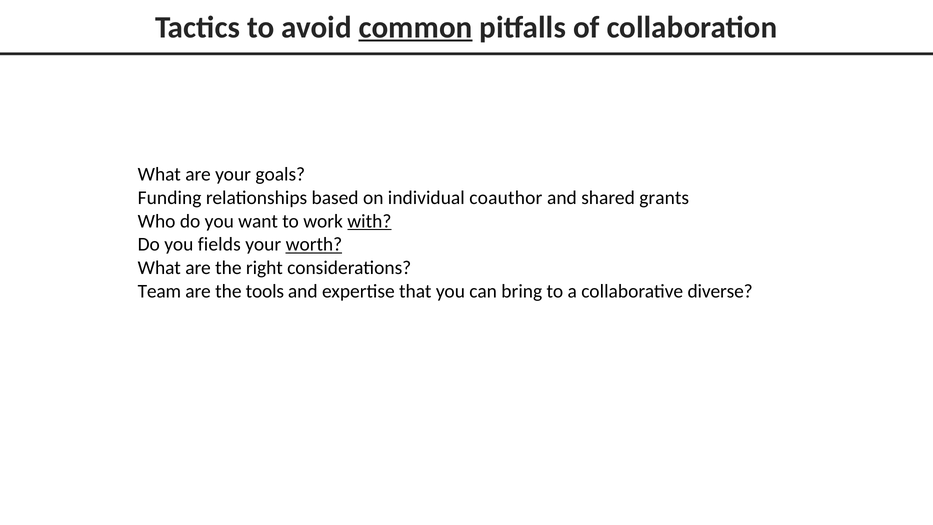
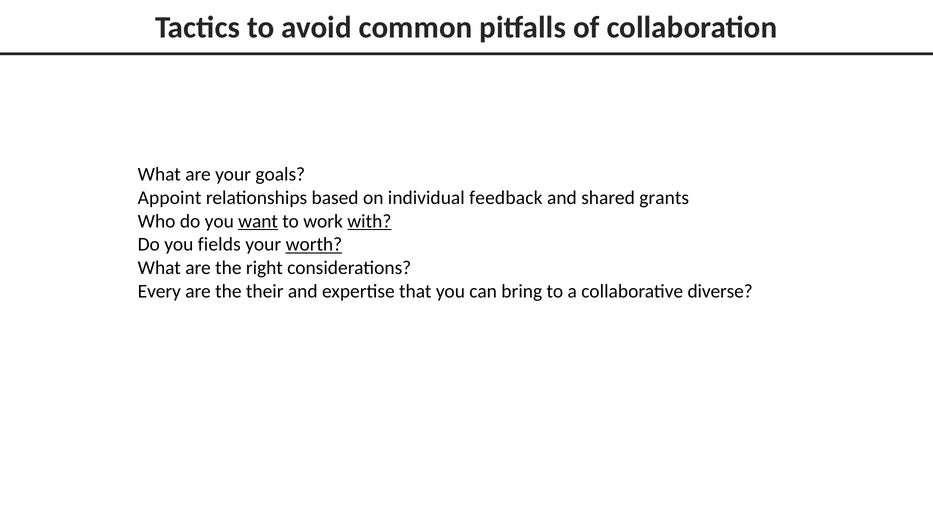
common underline: present -> none
Funding: Funding -> Appoint
coauthor: coauthor -> feedback
want underline: none -> present
Team: Team -> Every
tools: tools -> their
